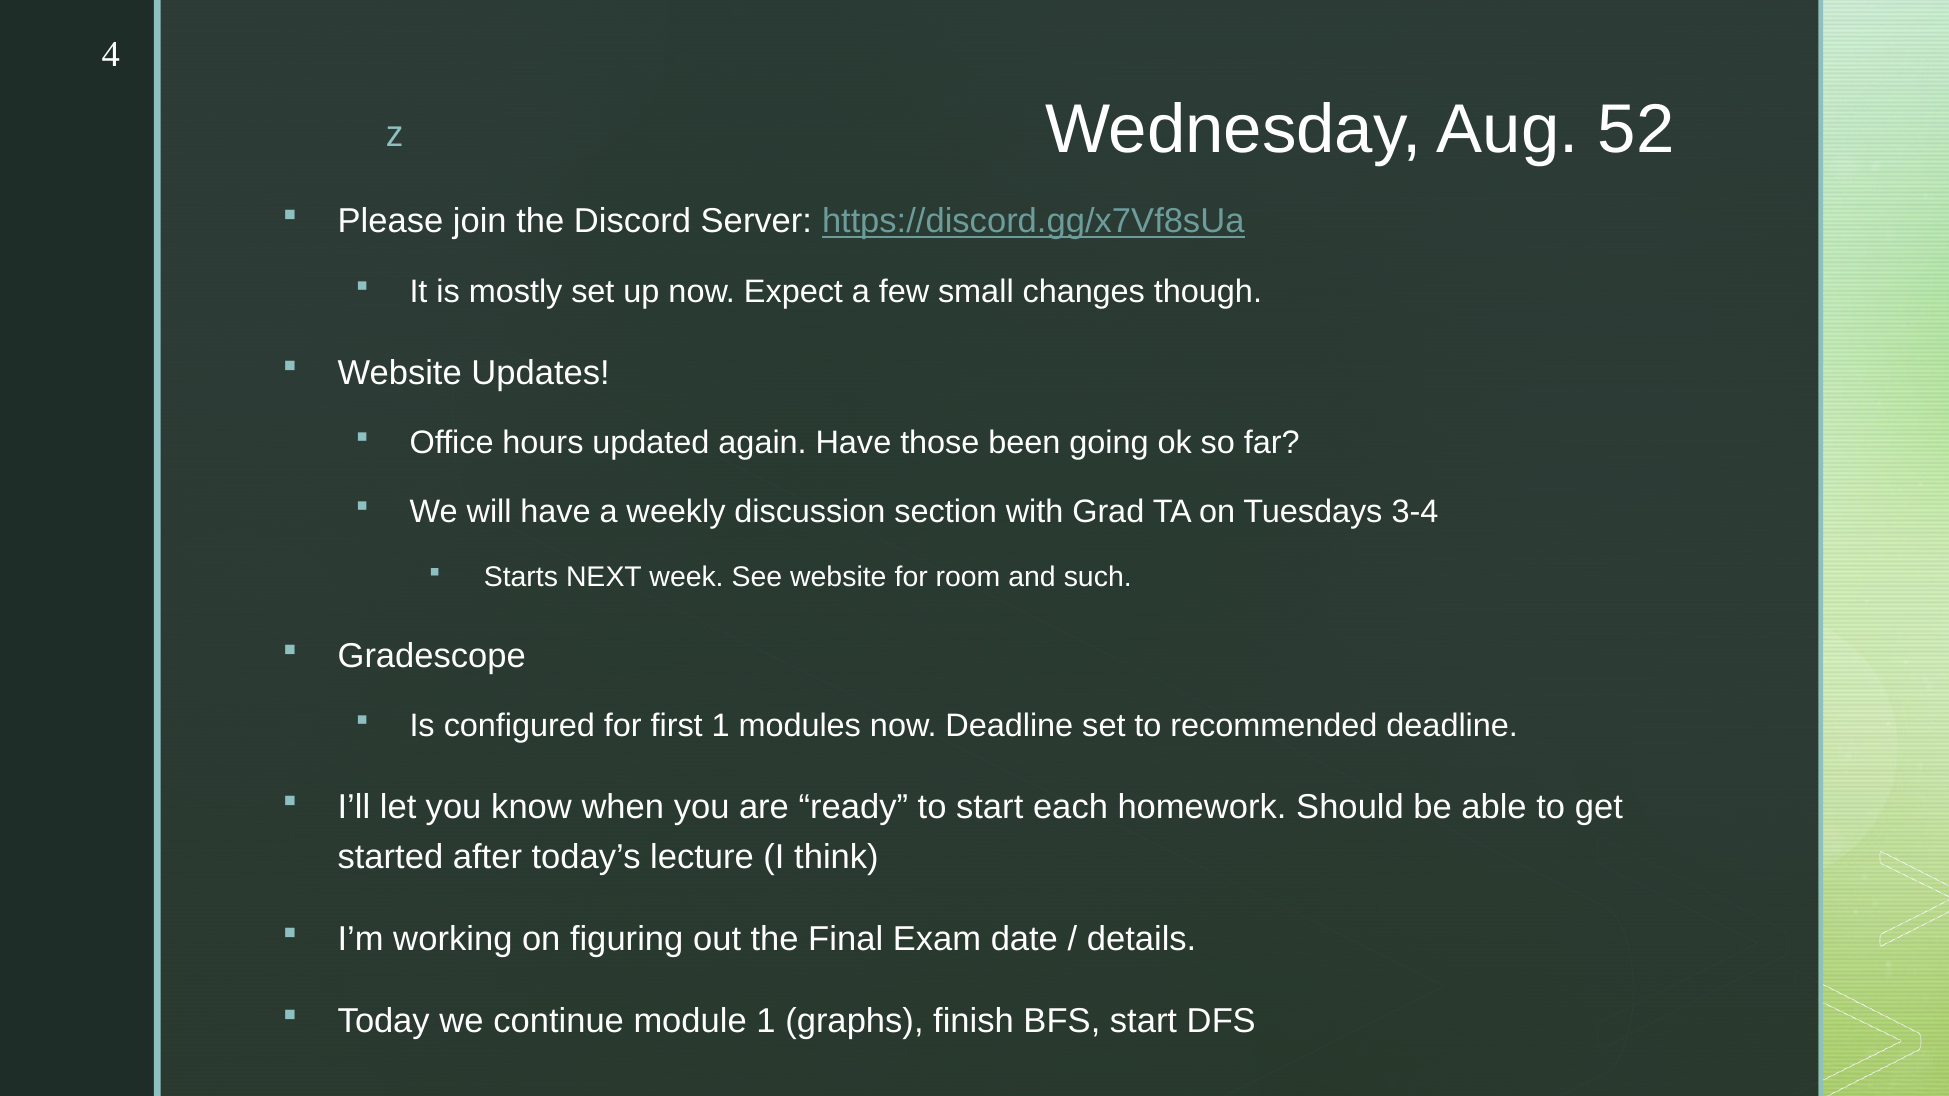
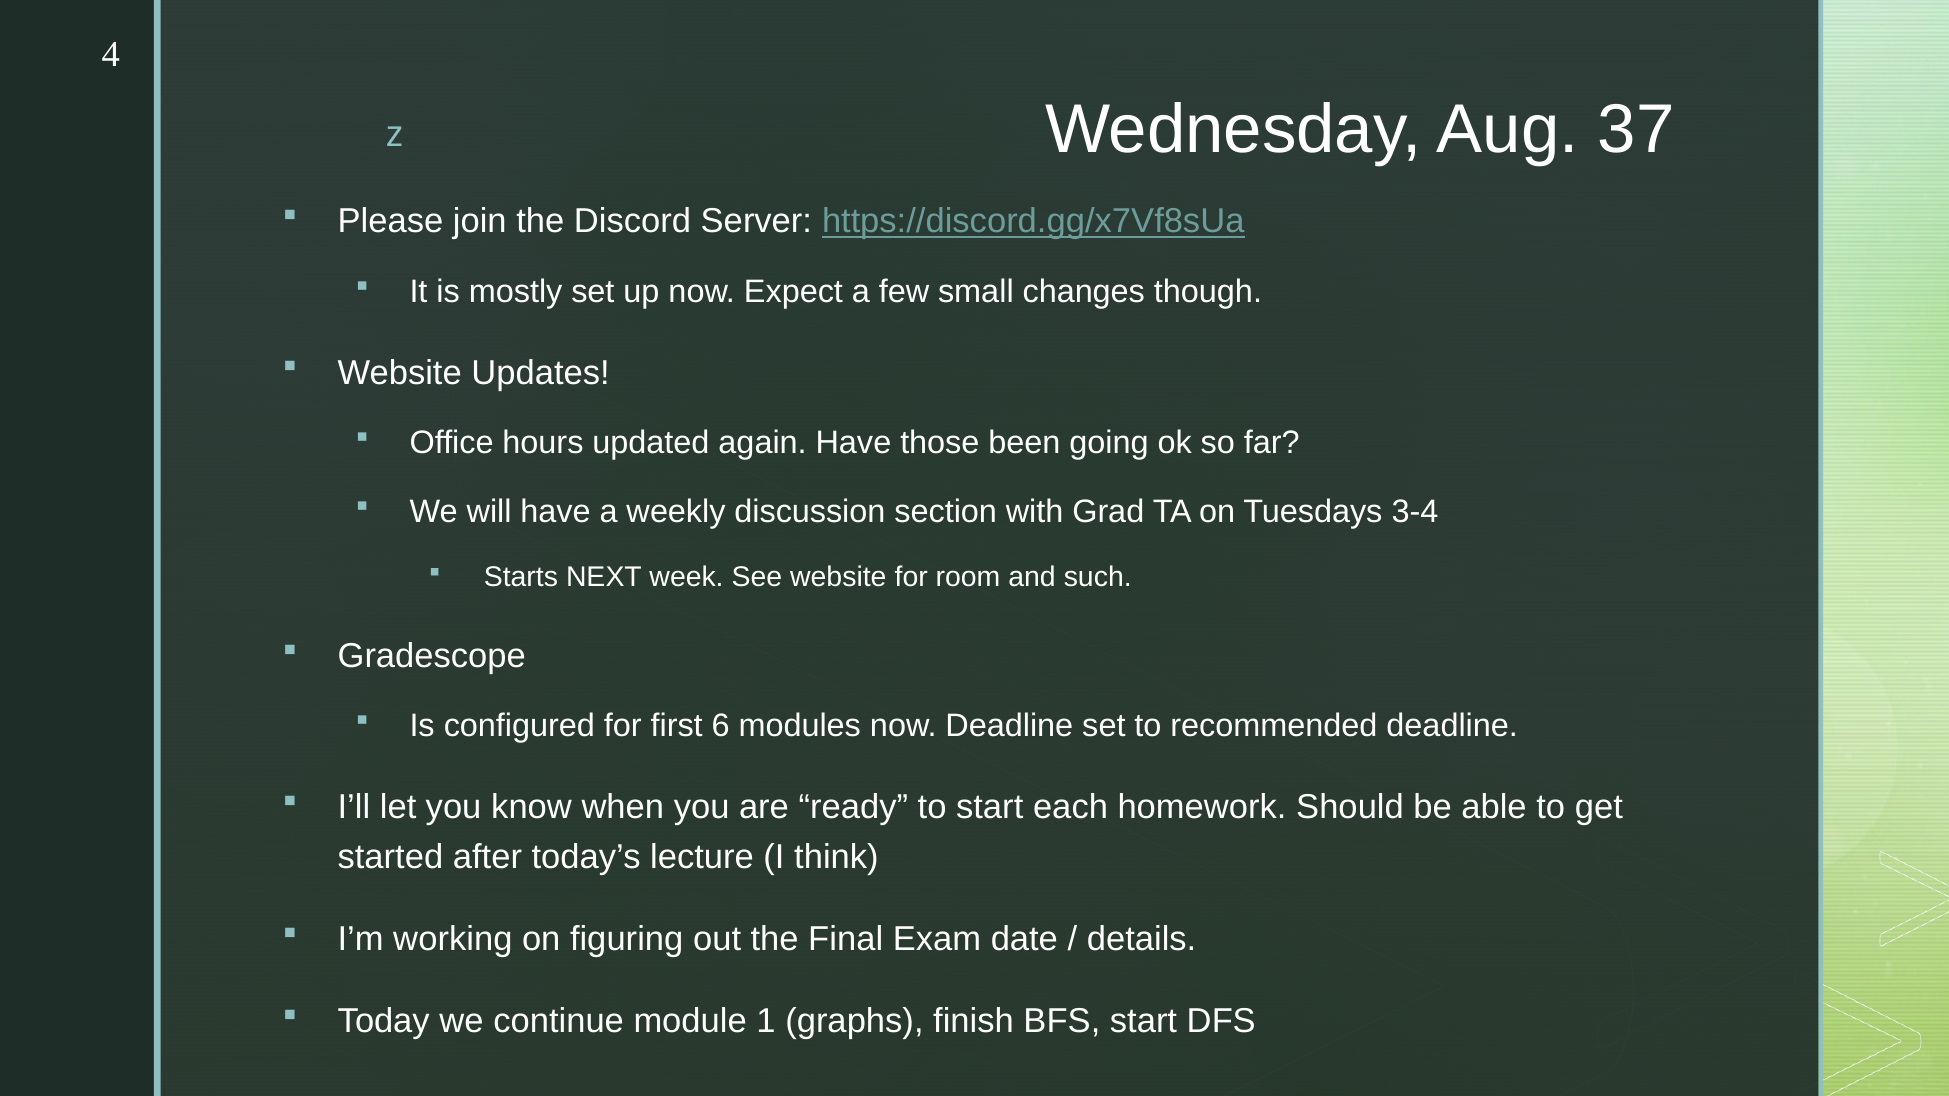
52: 52 -> 37
first 1: 1 -> 6
